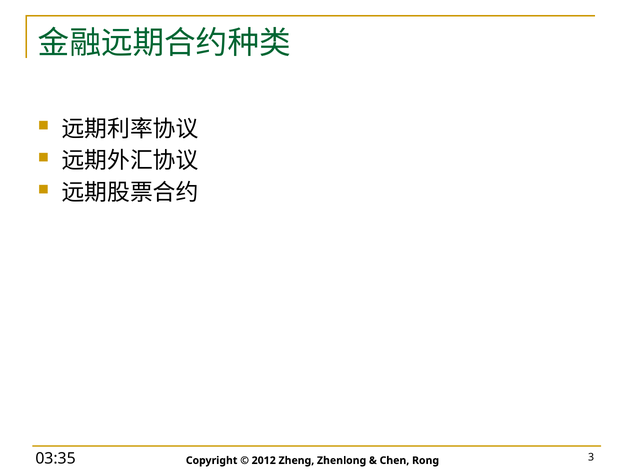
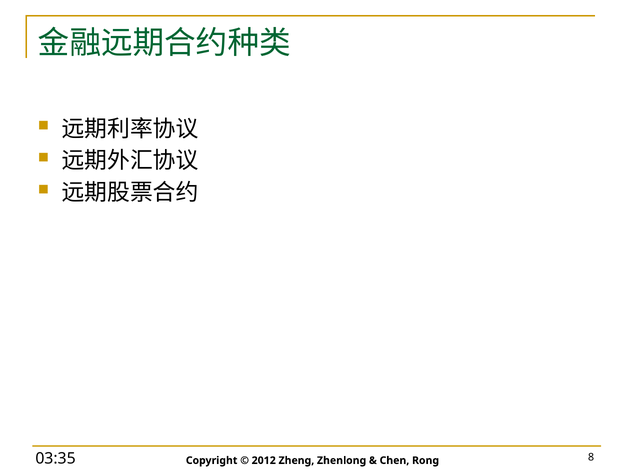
3: 3 -> 8
